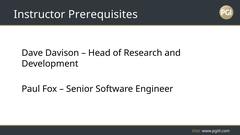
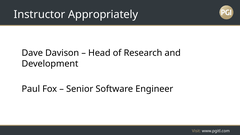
Prerequisites: Prerequisites -> Appropriately
